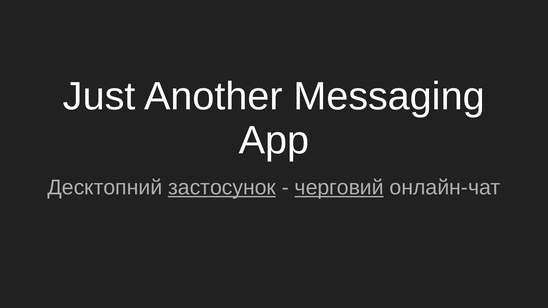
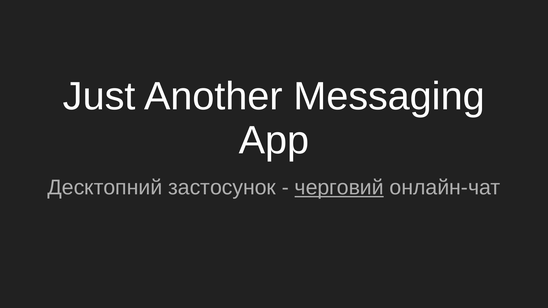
застосунок underline: present -> none
